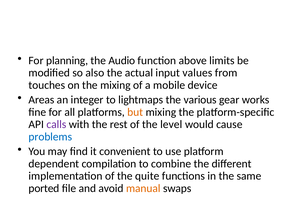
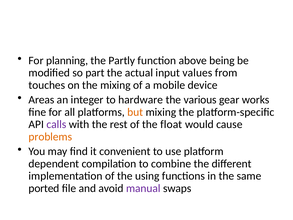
Audio: Audio -> Partly
limits: limits -> being
also: also -> part
lightmaps: lightmaps -> hardware
level: level -> float
problems colour: blue -> orange
quite: quite -> using
manual colour: orange -> purple
